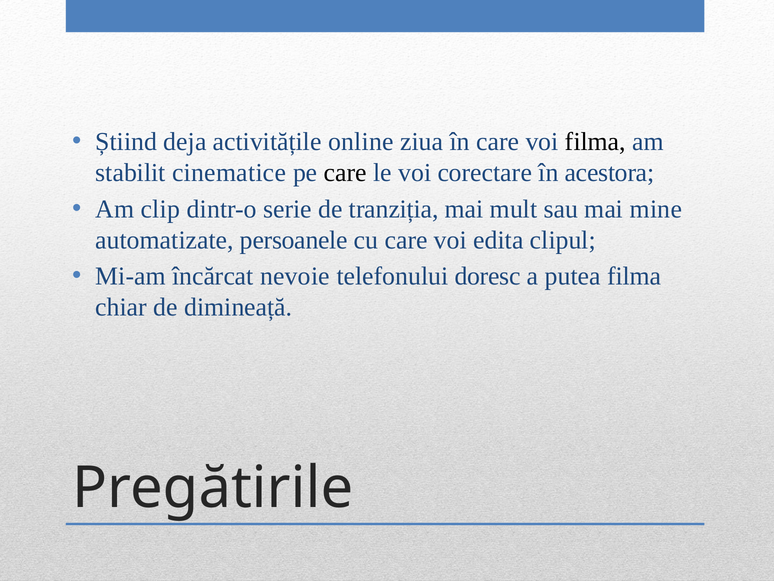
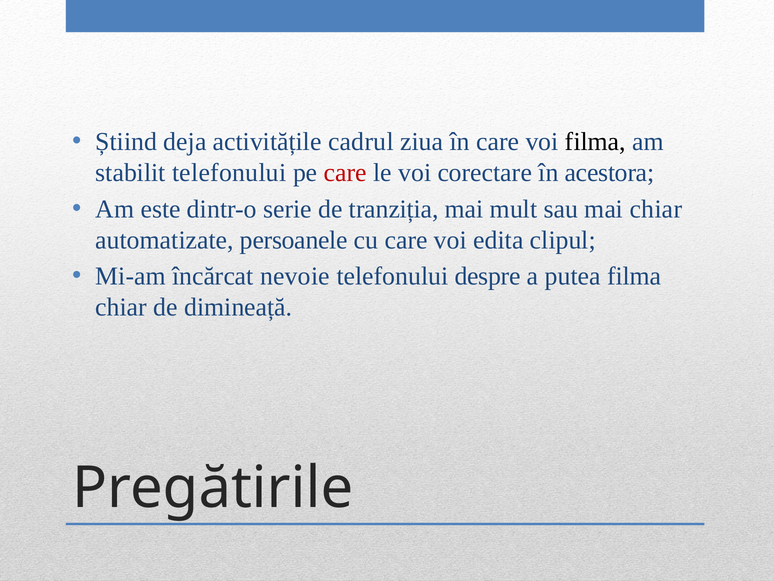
online: online -> cadrul
stabilit cinematice: cinematice -> telefonului
care at (345, 173) colour: black -> red
clip: clip -> este
mai mine: mine -> chiar
doresc: doresc -> despre
